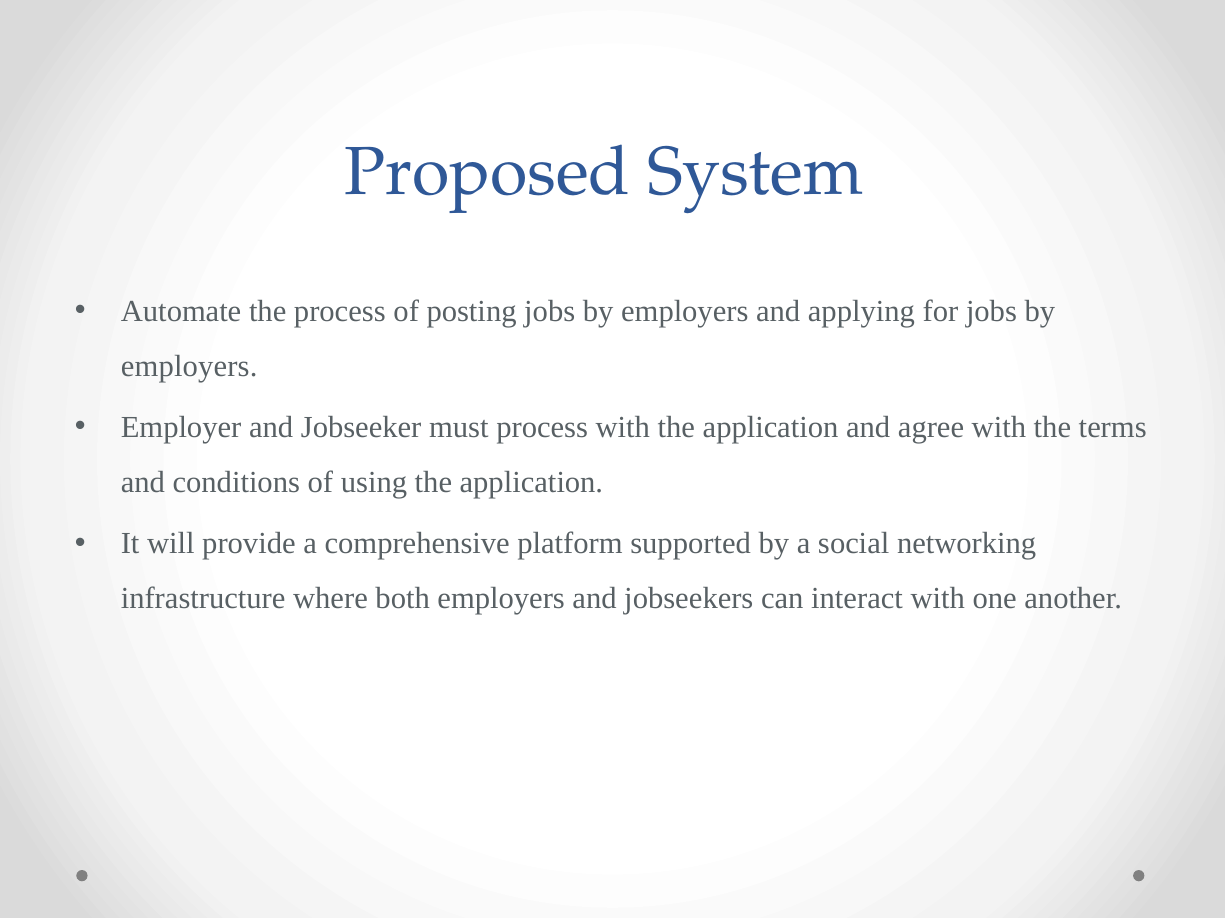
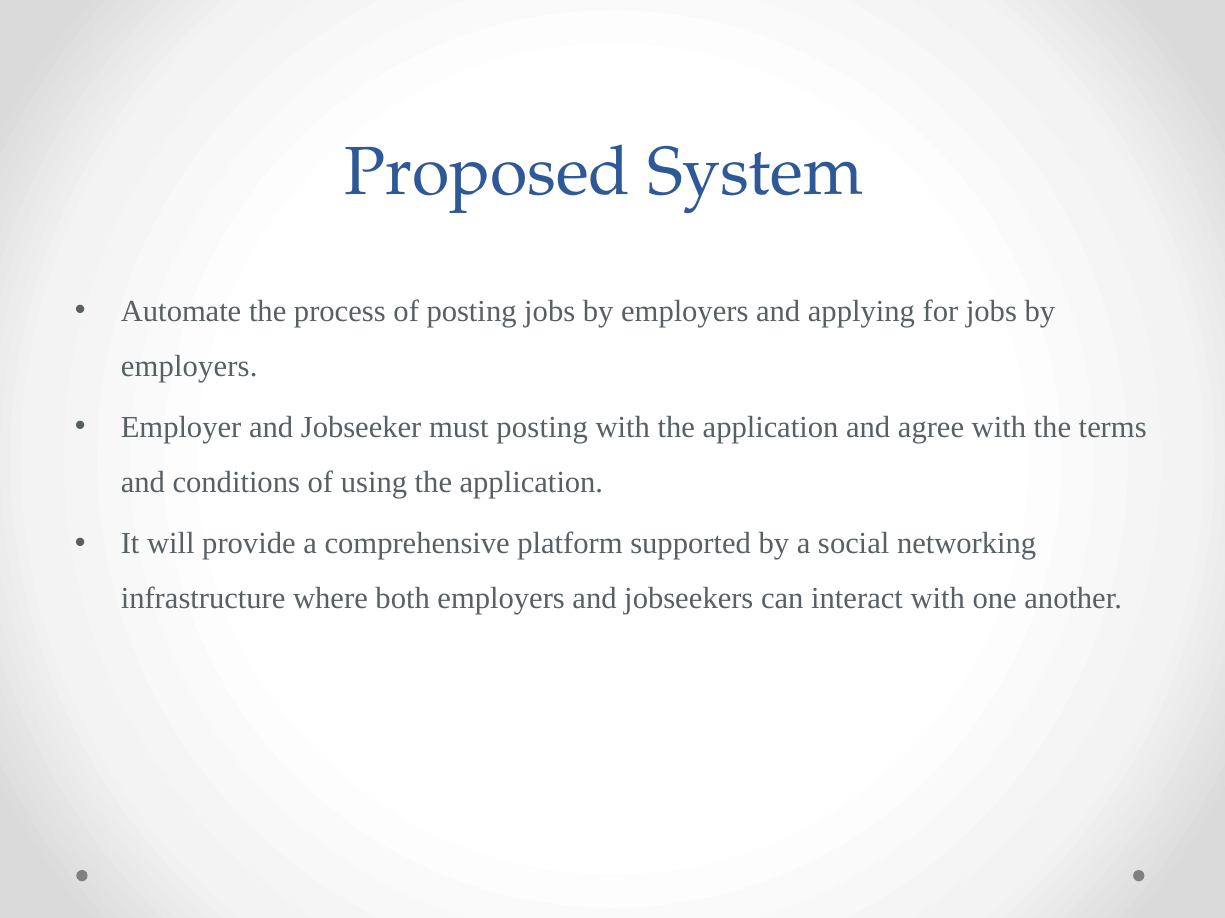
must process: process -> posting
